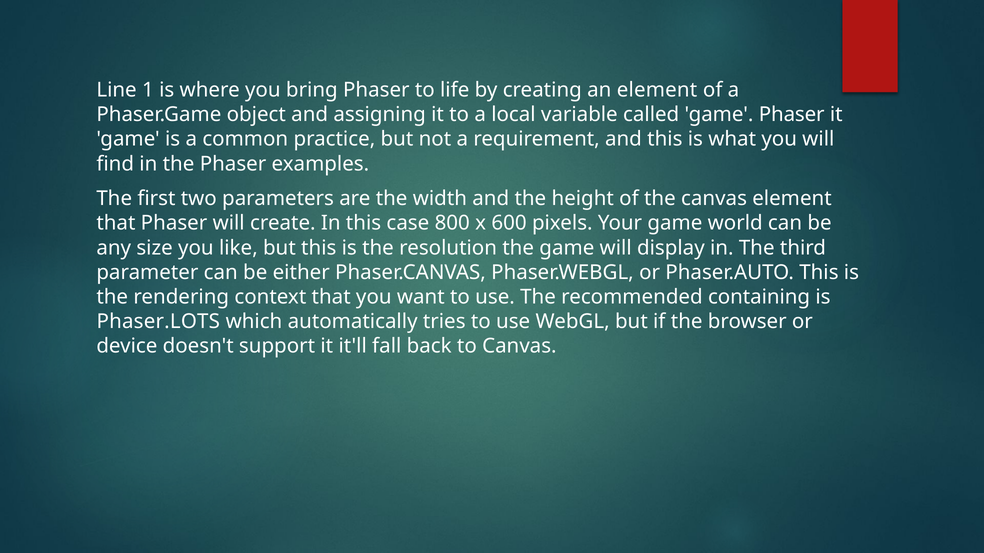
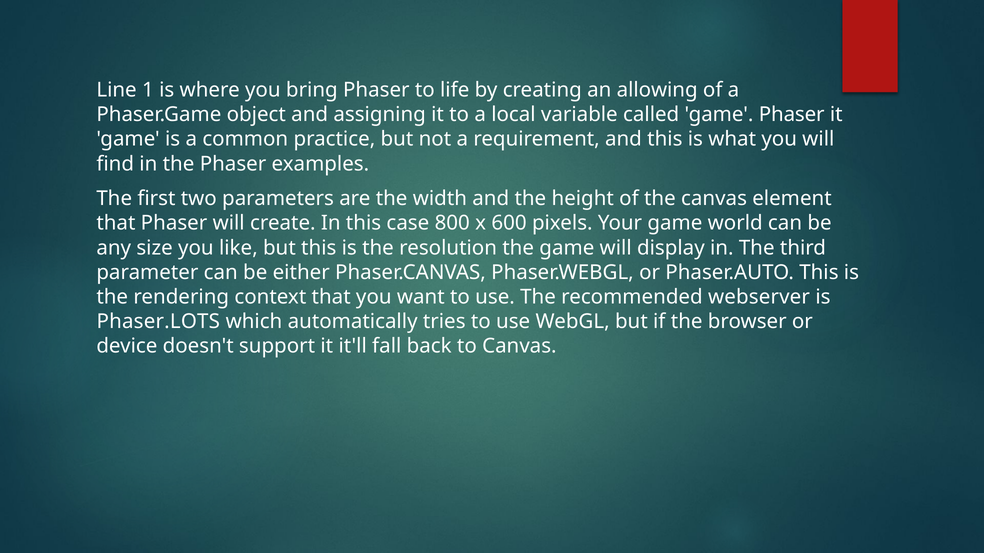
an element: element -> allowing
containing: containing -> webserver
